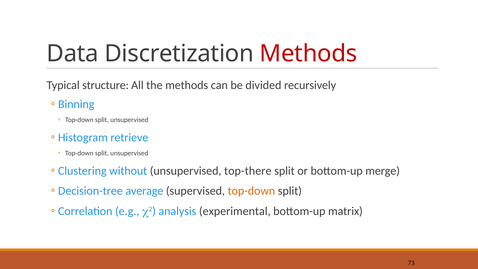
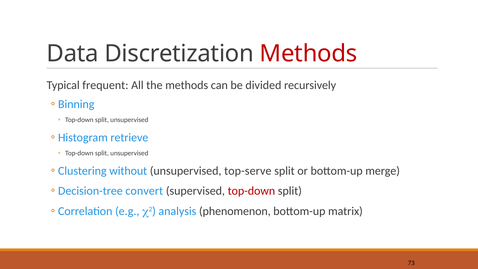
structure: structure -> frequent
top-there: top-there -> top-serve
average: average -> convert
top-down at (251, 191) colour: orange -> red
experimental: experimental -> phenomenon
